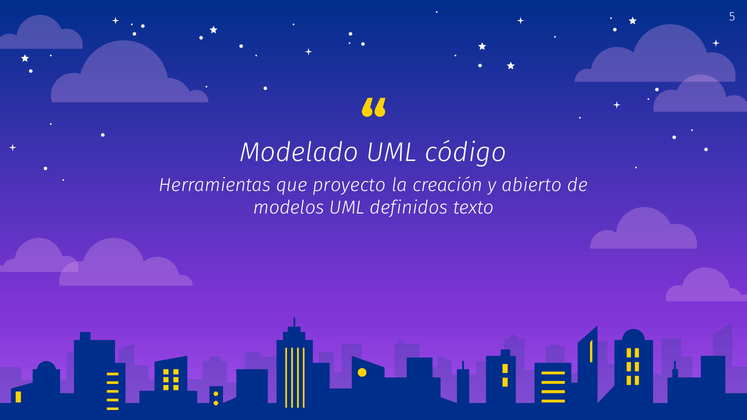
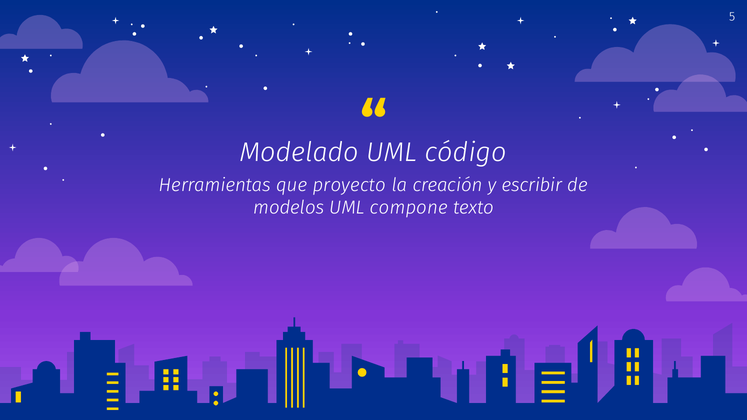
abierto: abierto -> escribir
definidos: definidos -> compone
